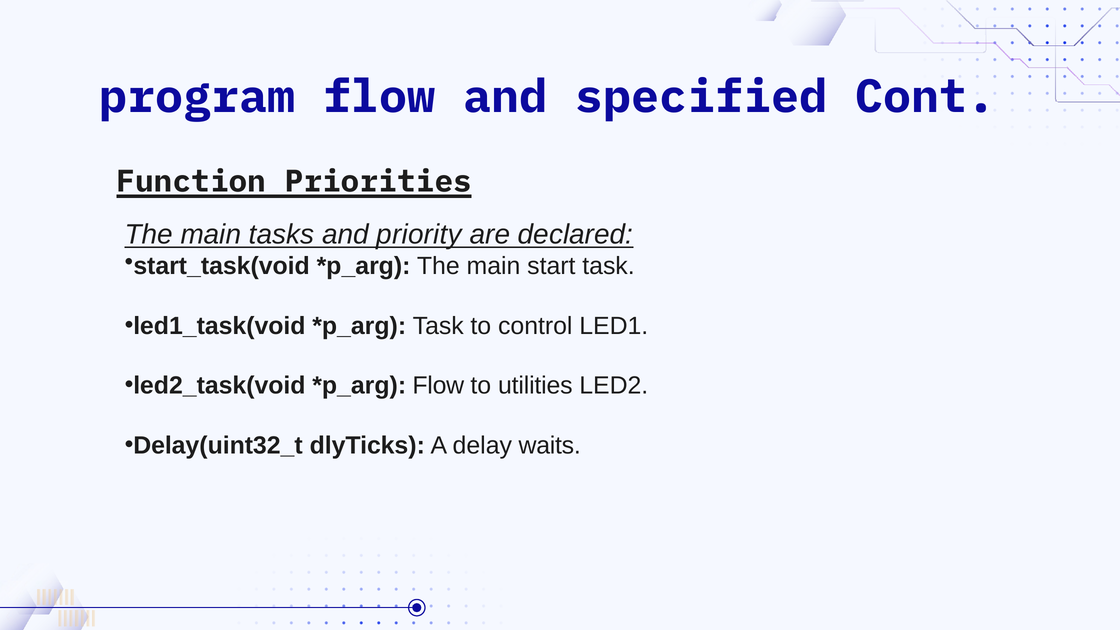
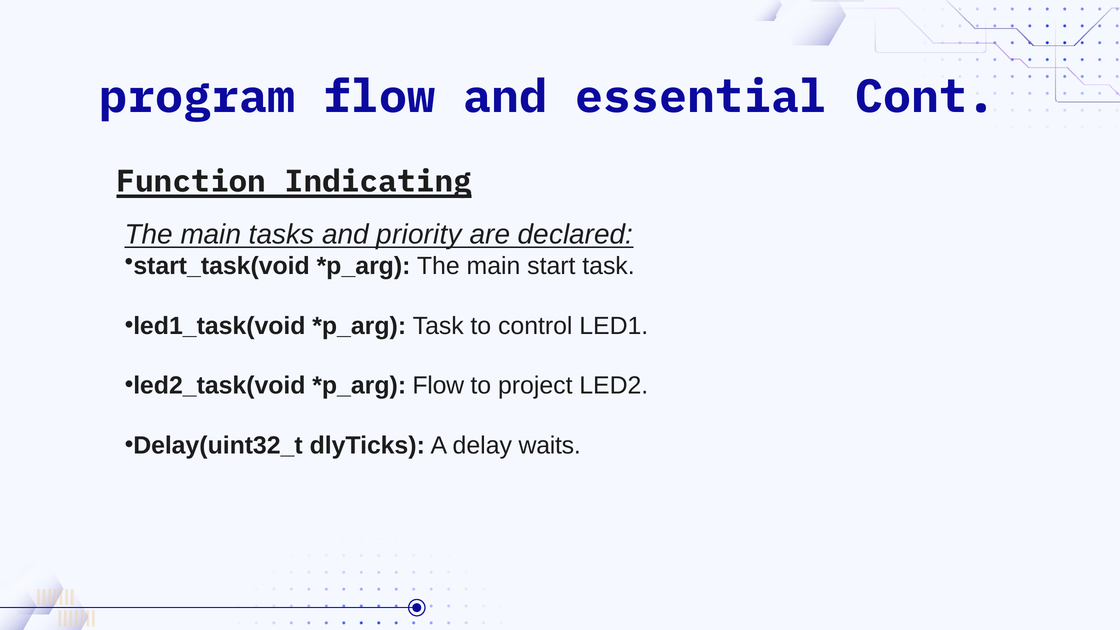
specified: specified -> essential
Priorities: Priorities -> Indicating
utilities: utilities -> project
